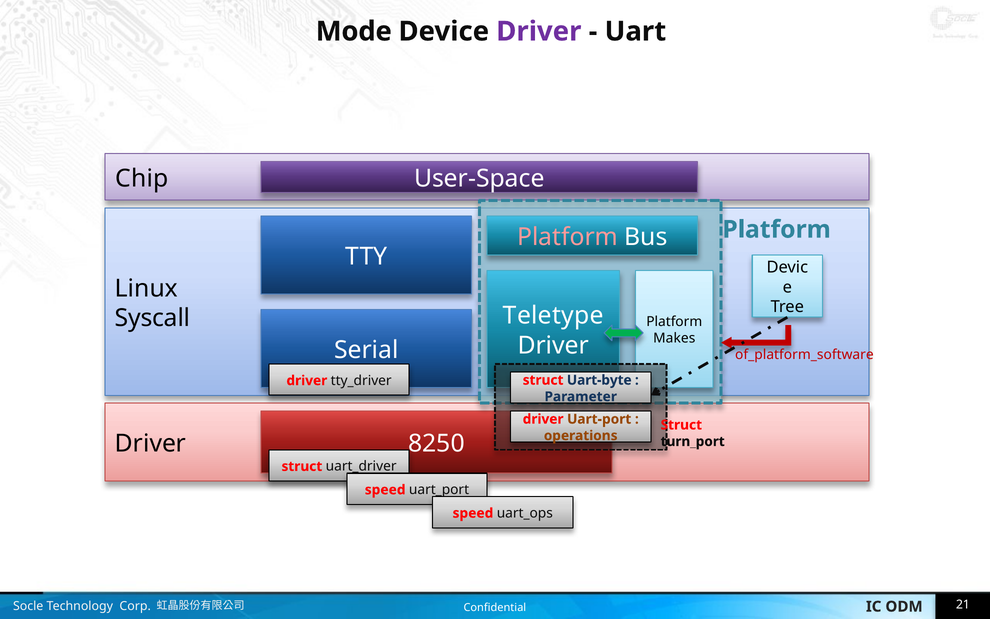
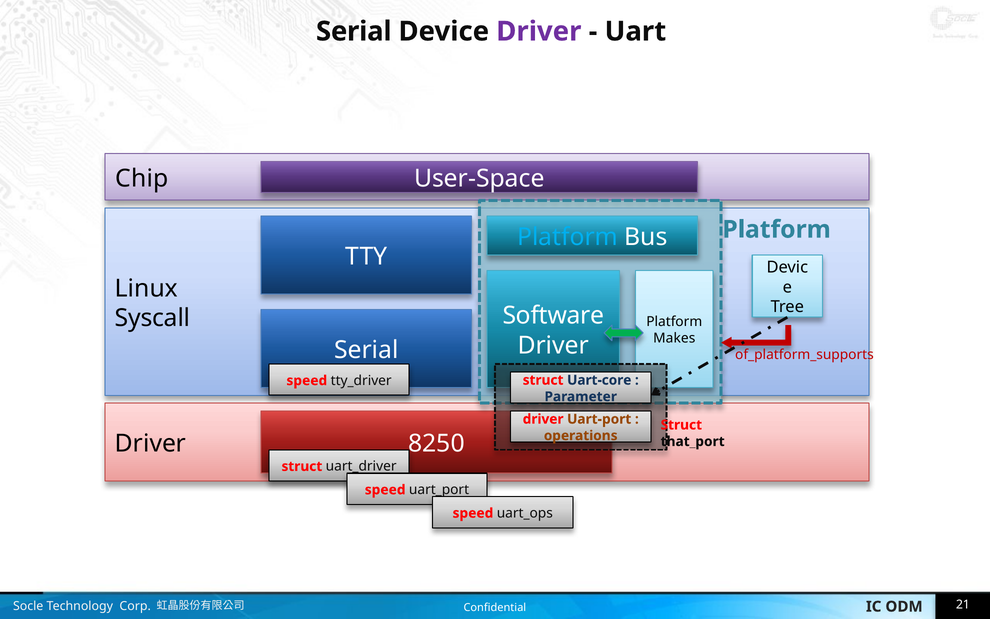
Mode at (354, 31): Mode -> Serial
Platform at (568, 237) colour: pink -> light blue
Teletype: Teletype -> Software
of_platform_software: of_platform_software -> of_platform_supports
Uart-byte: Uart-byte -> Uart-core
driver at (307, 380): driver -> speed
turn_port: turn_port -> that_port
